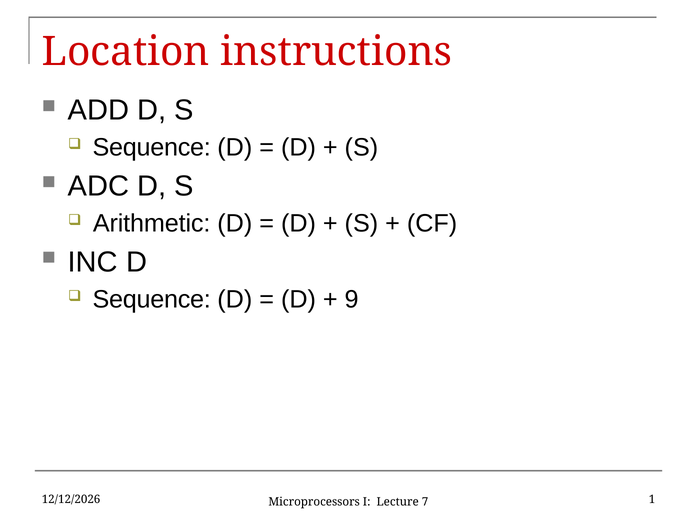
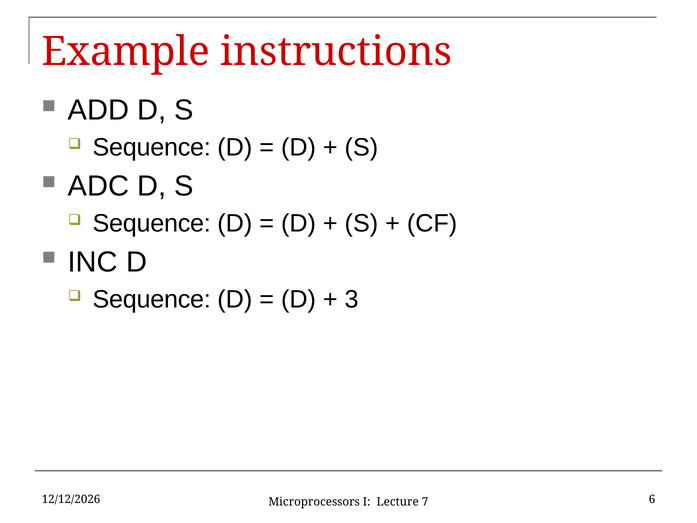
Location: Location -> Example
Arithmetic at (152, 223): Arithmetic -> Sequence
9: 9 -> 3
1: 1 -> 6
